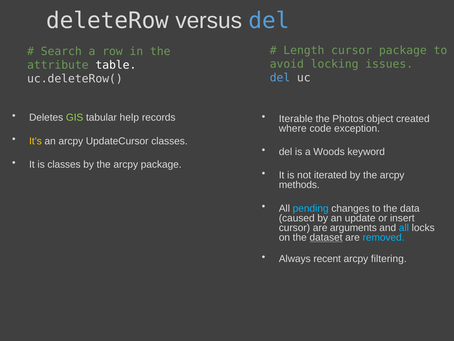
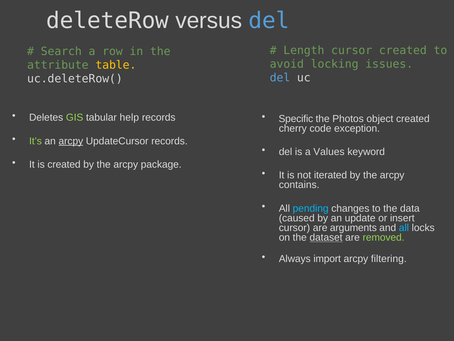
cursor package: package -> created
table colour: white -> yellow
Iterable: Iterable -> Specific
where: where -> cherry
It’s colour: yellow -> light green
arcpy at (71, 141) underline: none -> present
UpdateCursor classes: classes -> records
Woods: Woods -> Values
is classes: classes -> created
methods: methods -> contains
removed colour: light blue -> light green
recent: recent -> import
